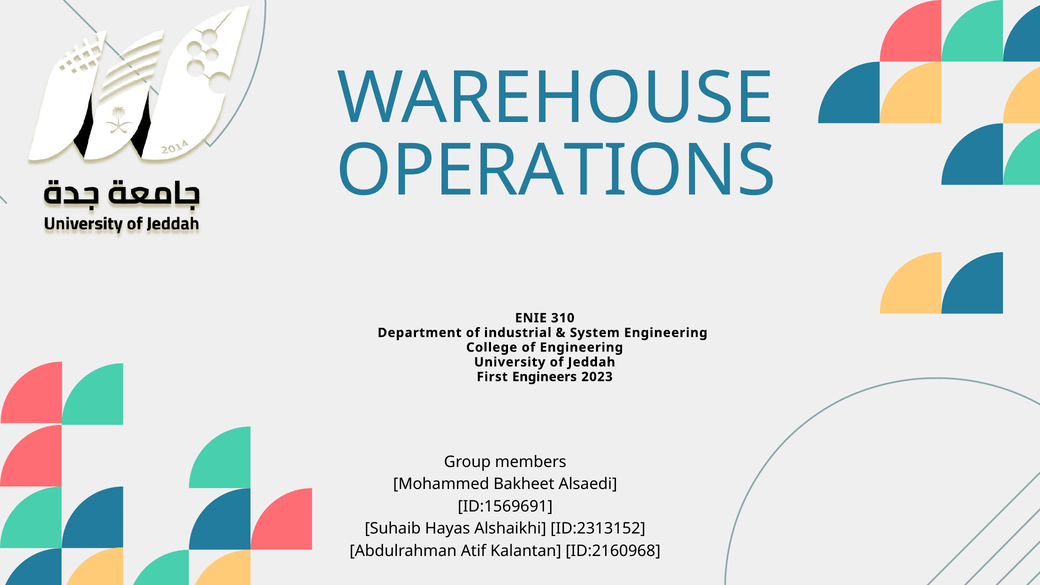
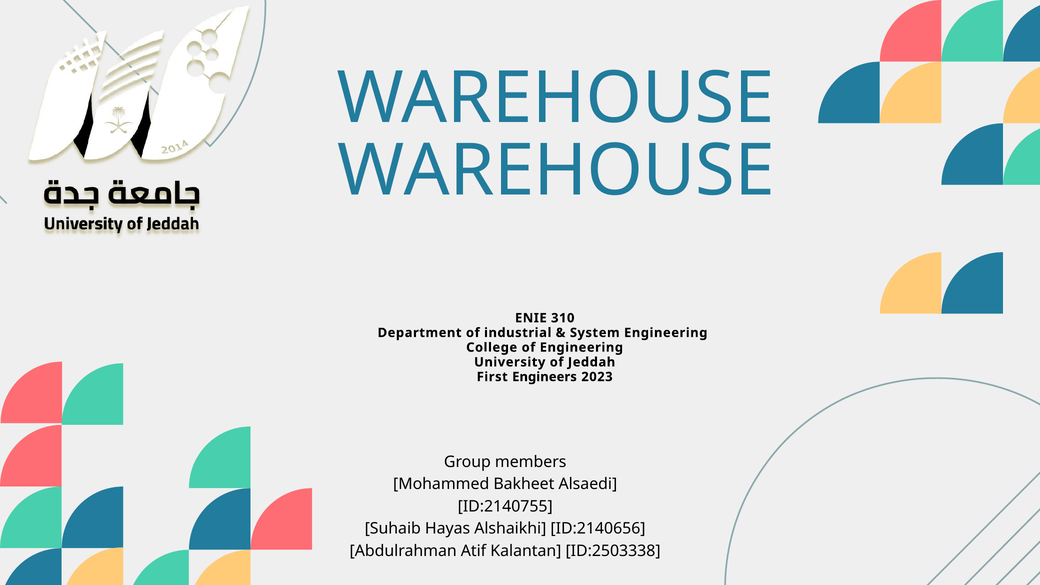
OPERATIONS at (556, 171): OPERATIONS -> WAREHOUSE
ID:1569691: ID:1569691 -> ID:2140755
ID:2313152: ID:2313152 -> ID:2140656
ID:2160968: ID:2160968 -> ID:2503338
